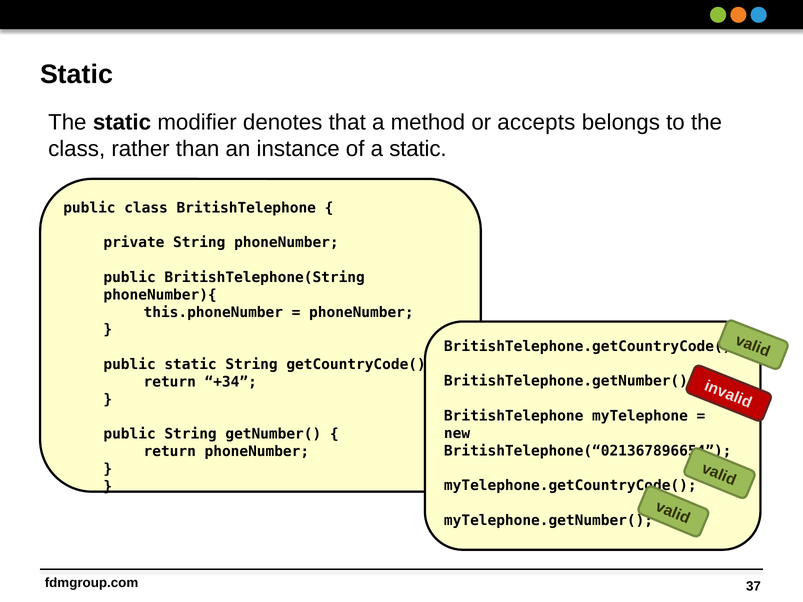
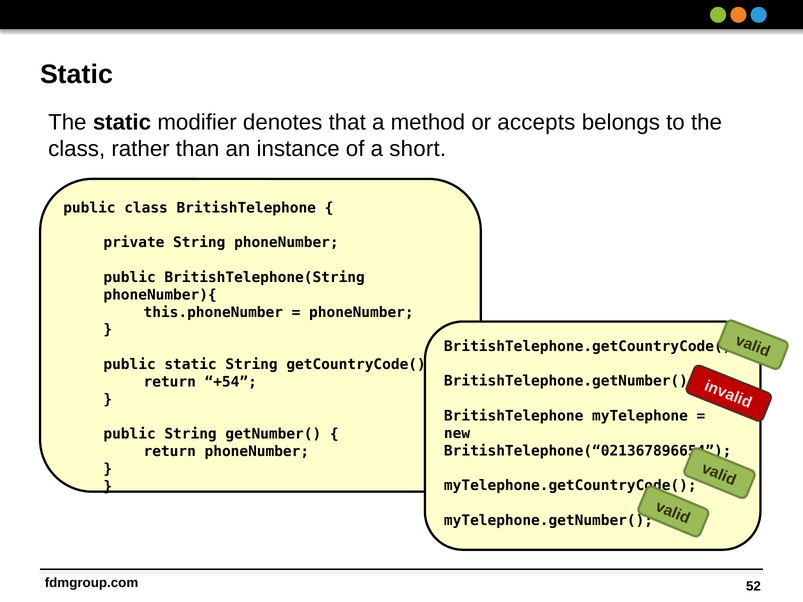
a static: static -> short
+34: +34 -> +54
37: 37 -> 52
